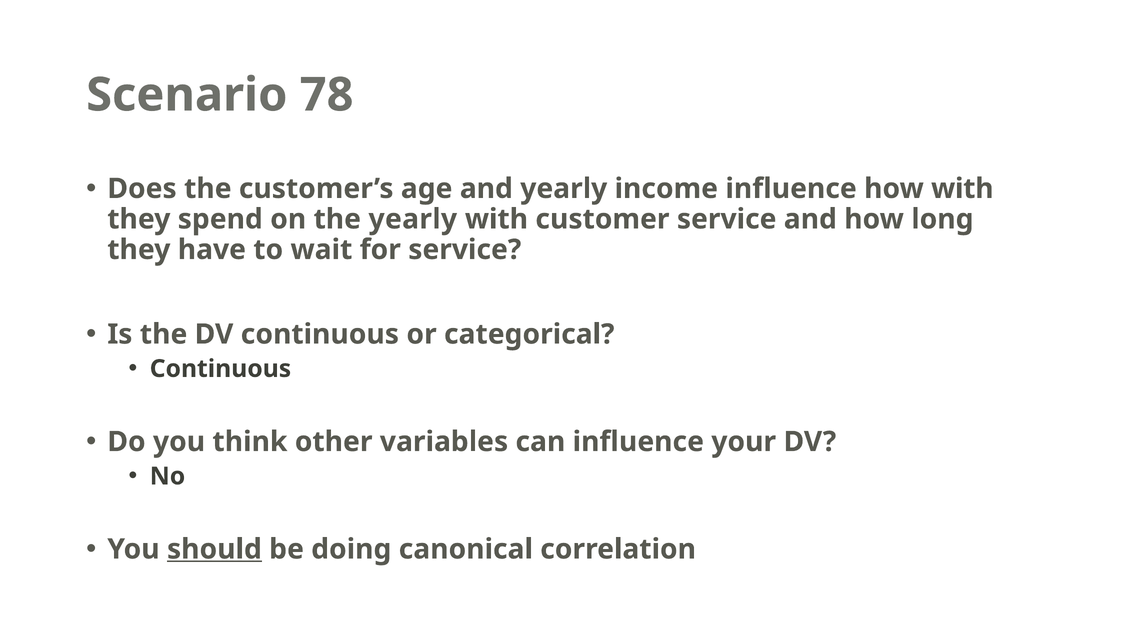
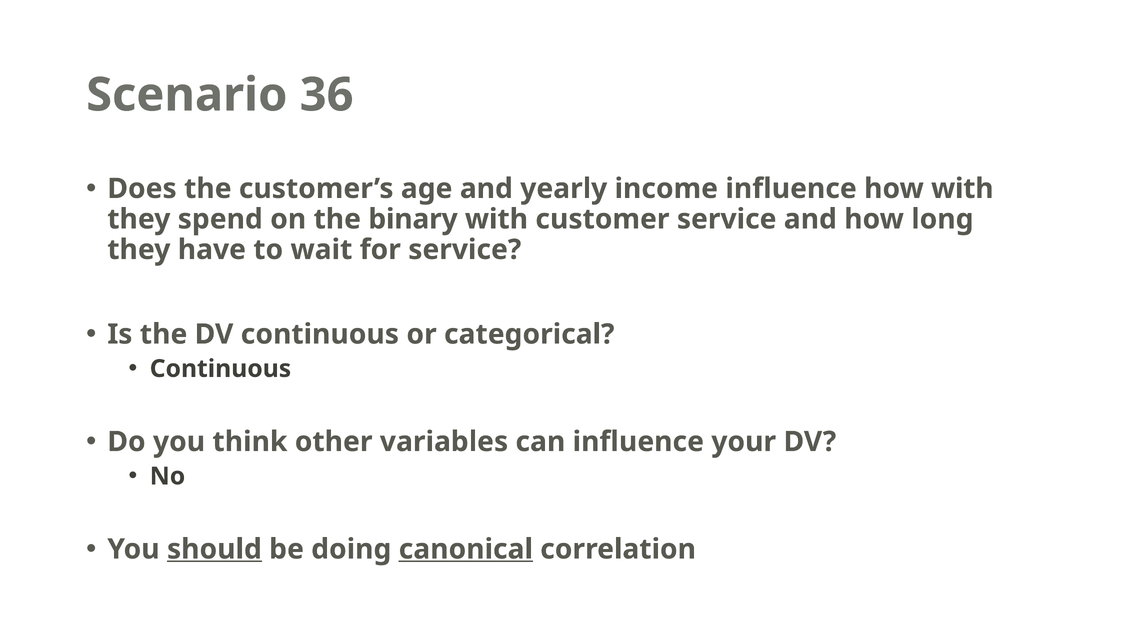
78: 78 -> 36
the yearly: yearly -> binary
canonical underline: none -> present
